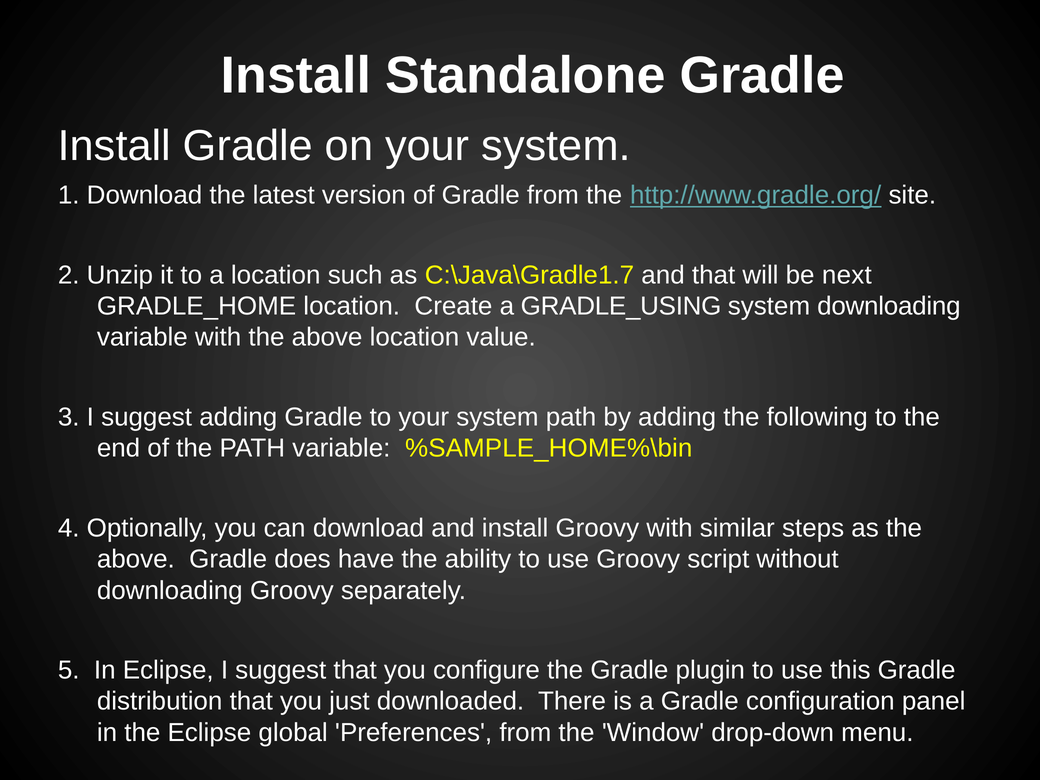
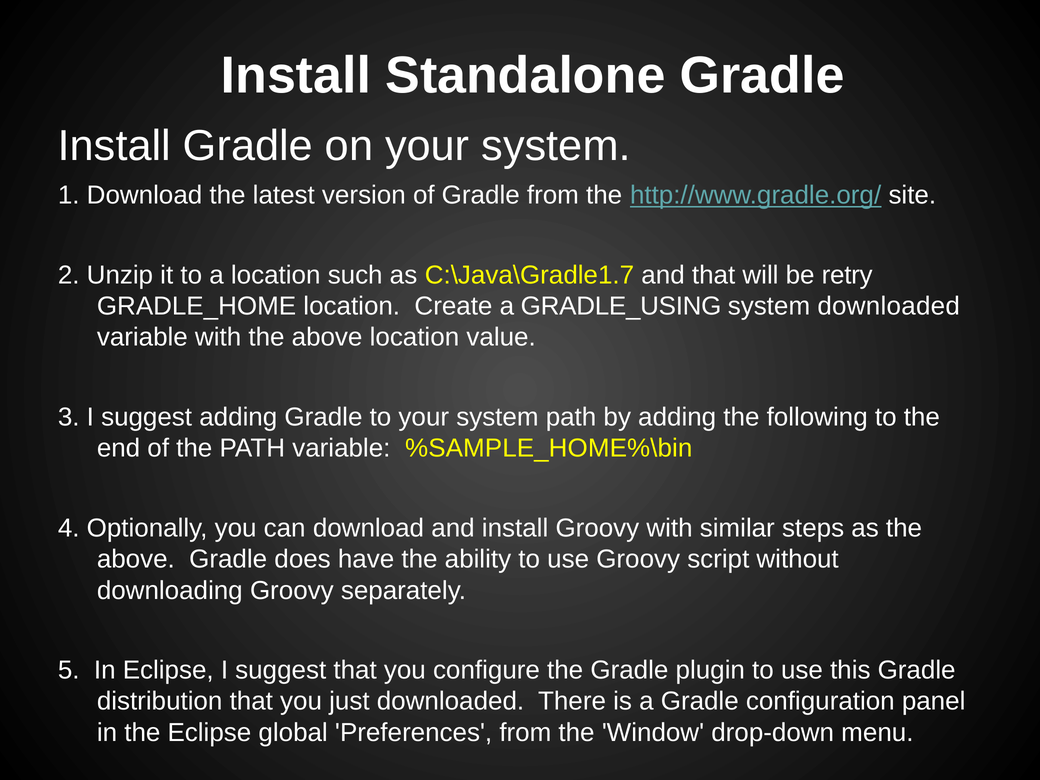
next: next -> retry
system downloading: downloading -> downloaded
